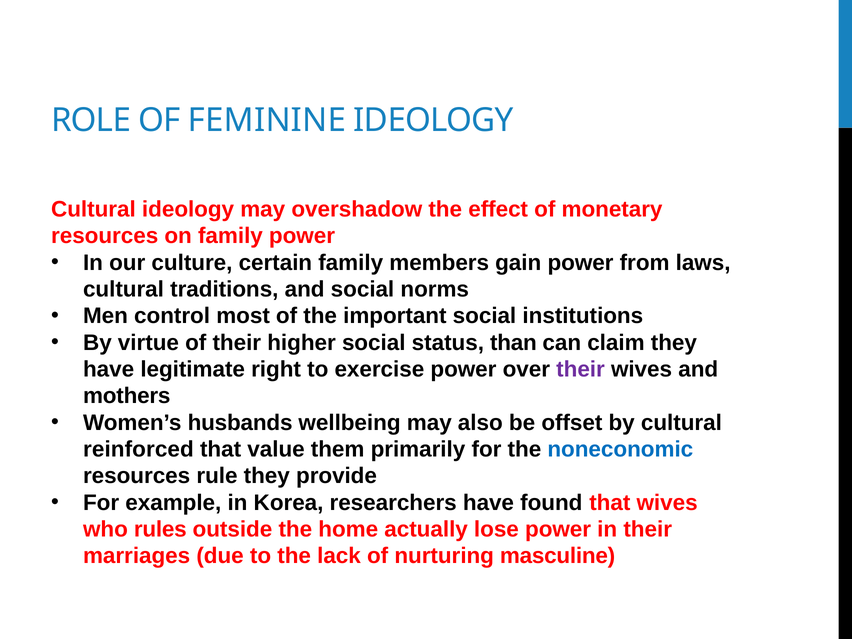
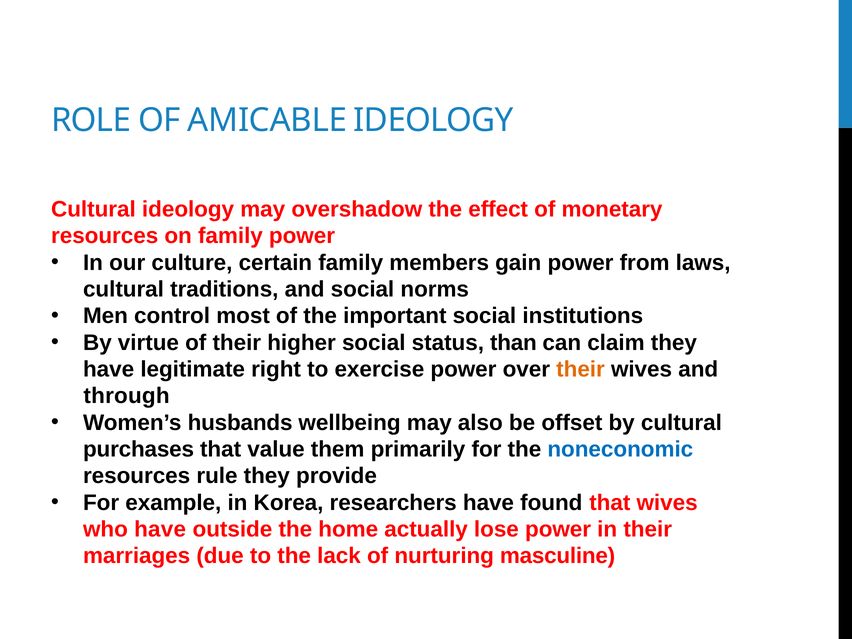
FEMININE: FEMININE -> AMICABLE
their at (581, 369) colour: purple -> orange
mothers: mothers -> through
reinforced: reinforced -> purchases
who rules: rules -> have
